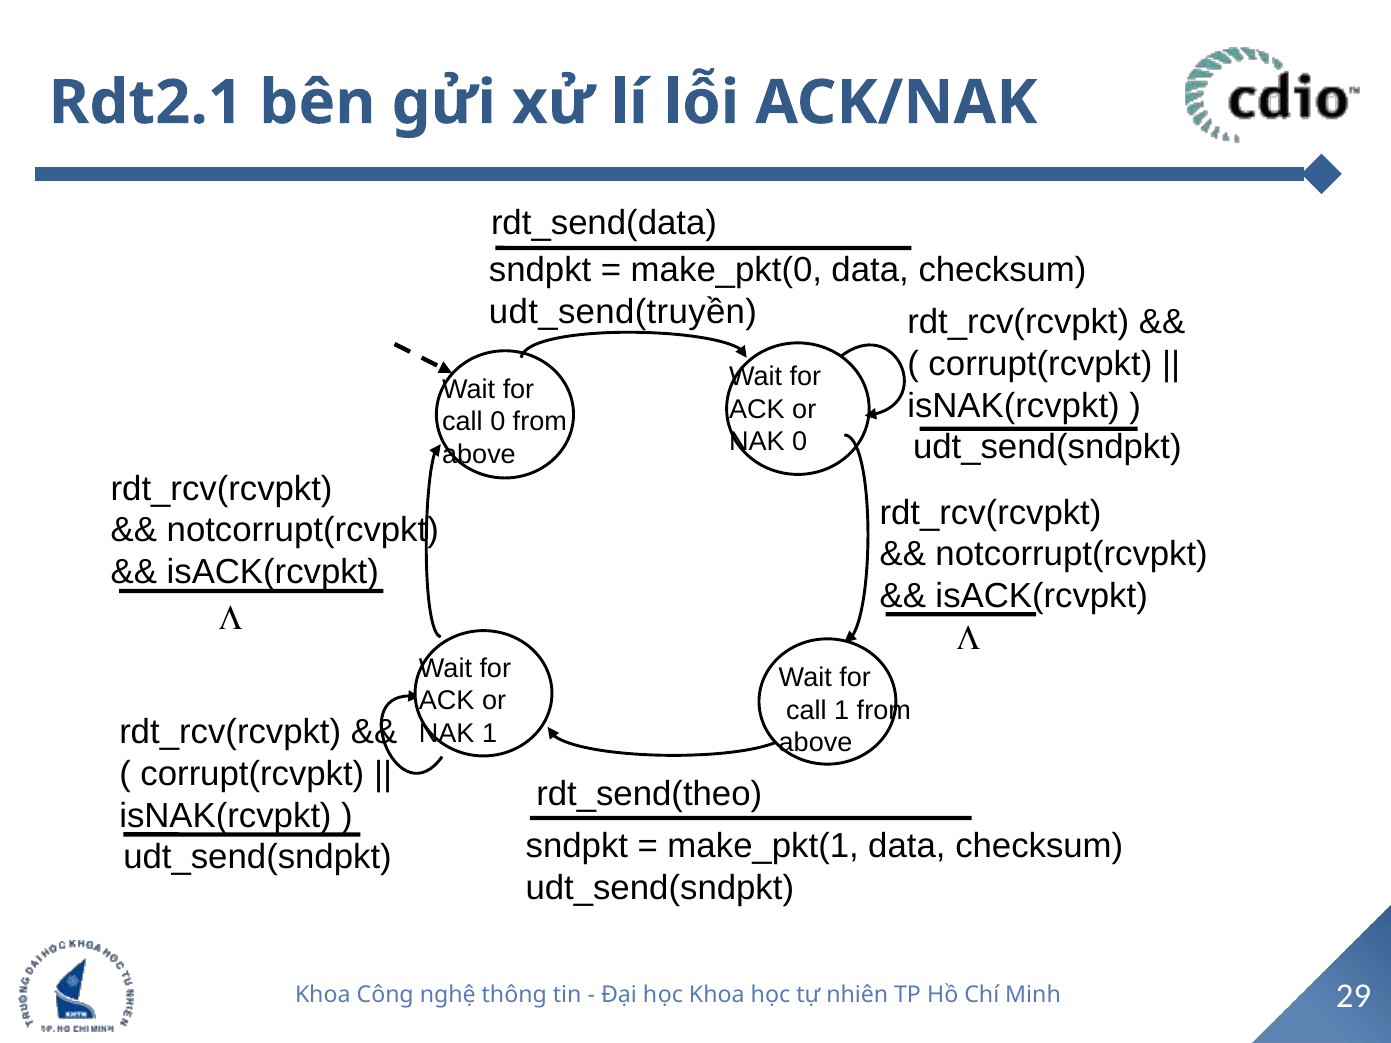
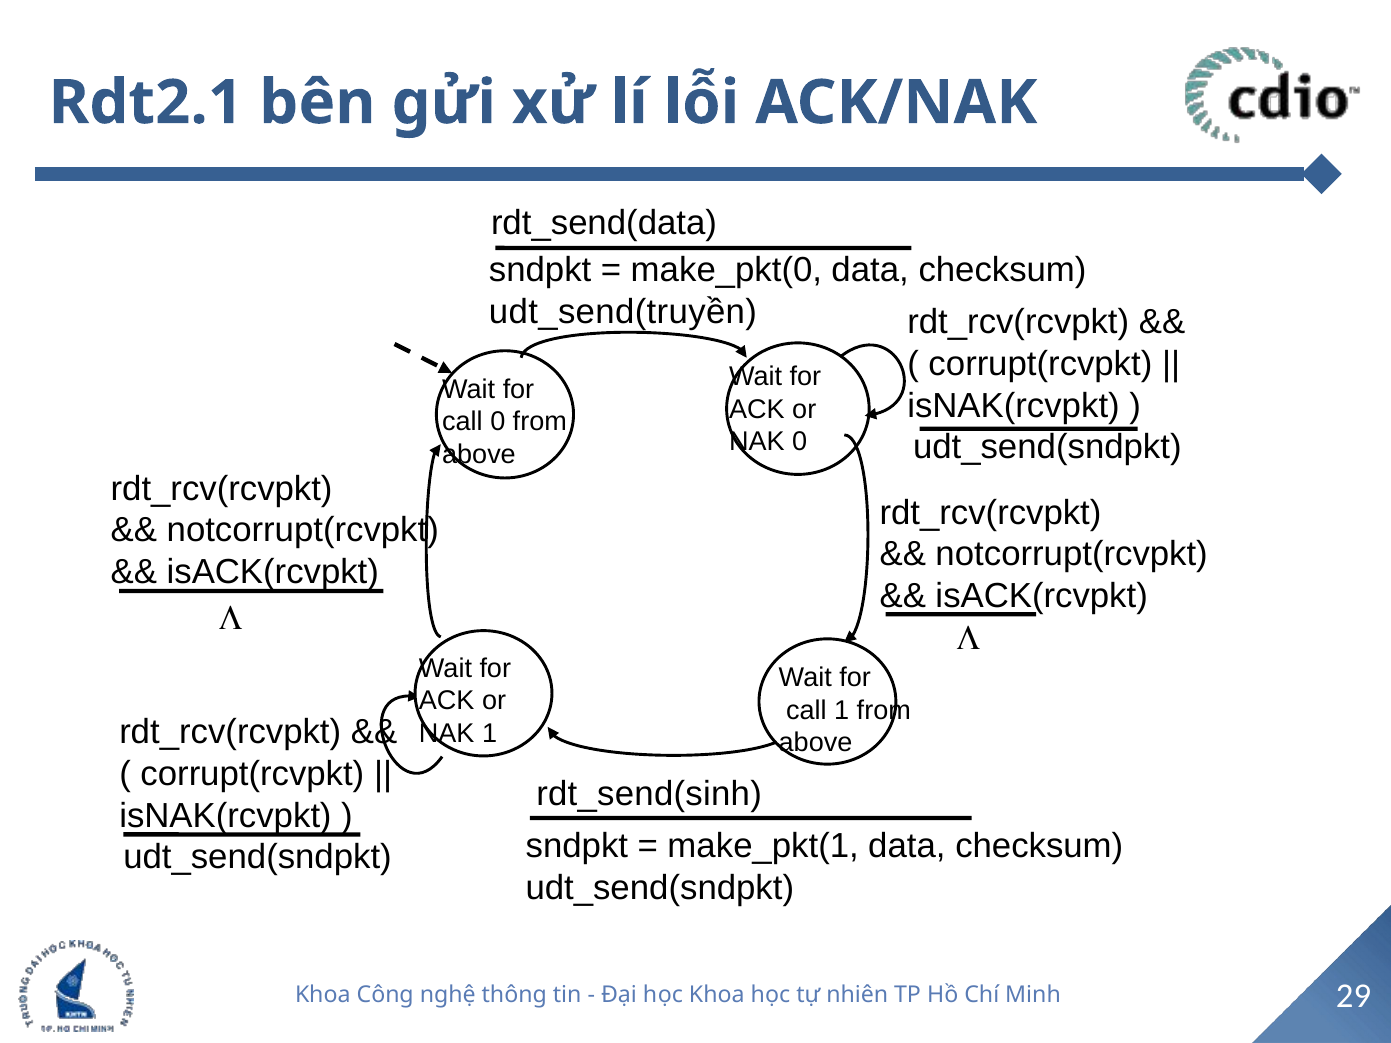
rdt_send(theo: rdt_send(theo -> rdt_send(sinh
